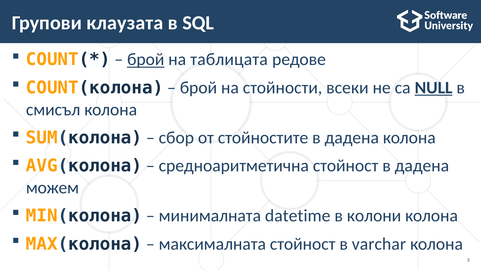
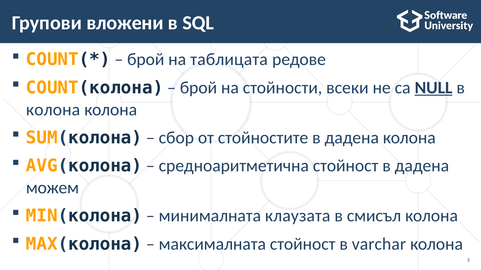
клаузата: клаузата -> вложени
брой at (146, 60) underline: present -> none
смисъл at (53, 110): смисъл -> колона
datetime: datetime -> клаузата
колони: колони -> смисъл
